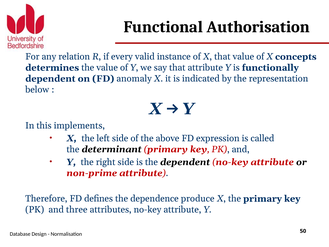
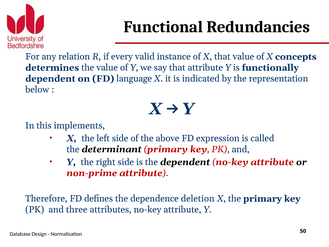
Authorisation: Authorisation -> Redundancies
anomaly: anomaly -> language
produce: produce -> deletion
